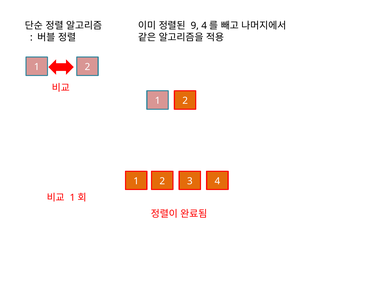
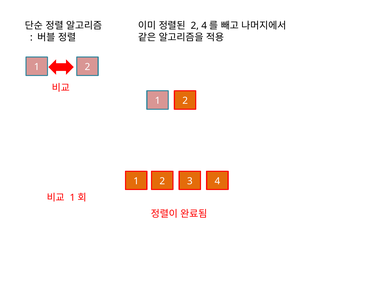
9 at (195, 26): 9 -> 2
